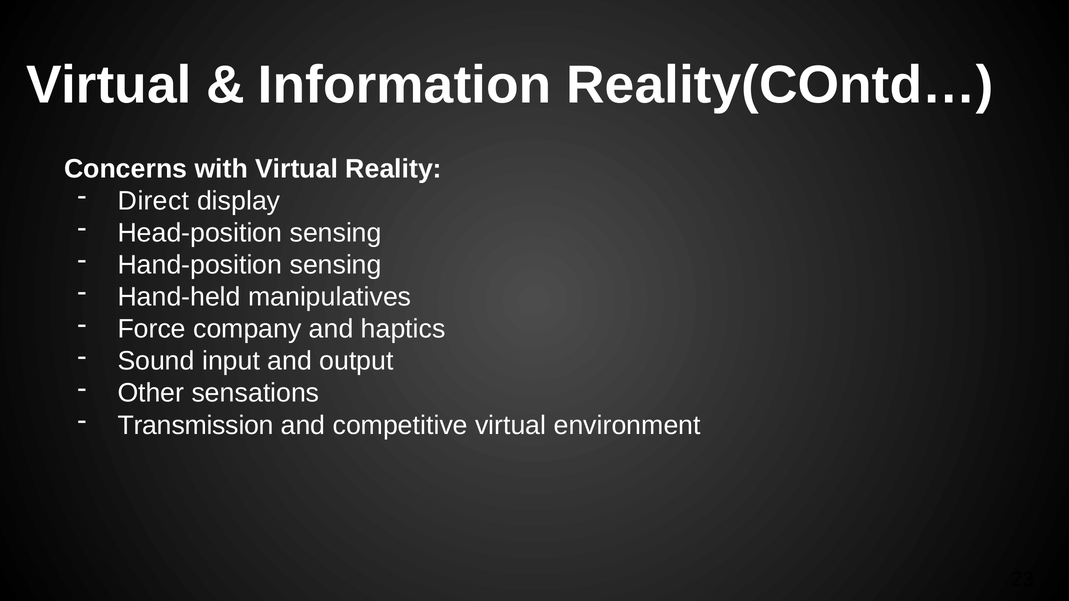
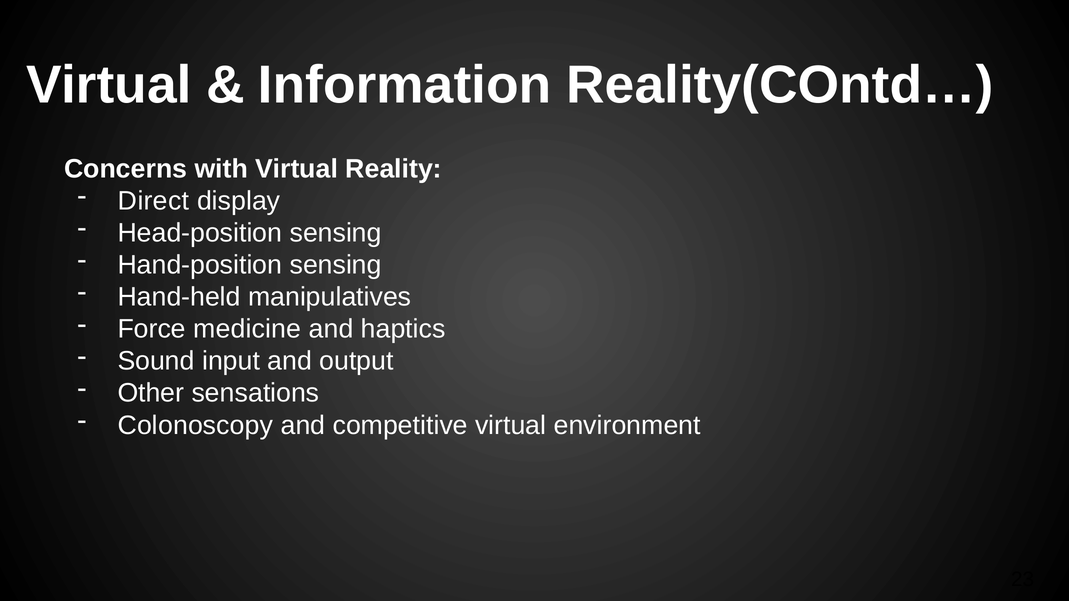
company: company -> medicine
Transmission: Transmission -> Colonoscopy
